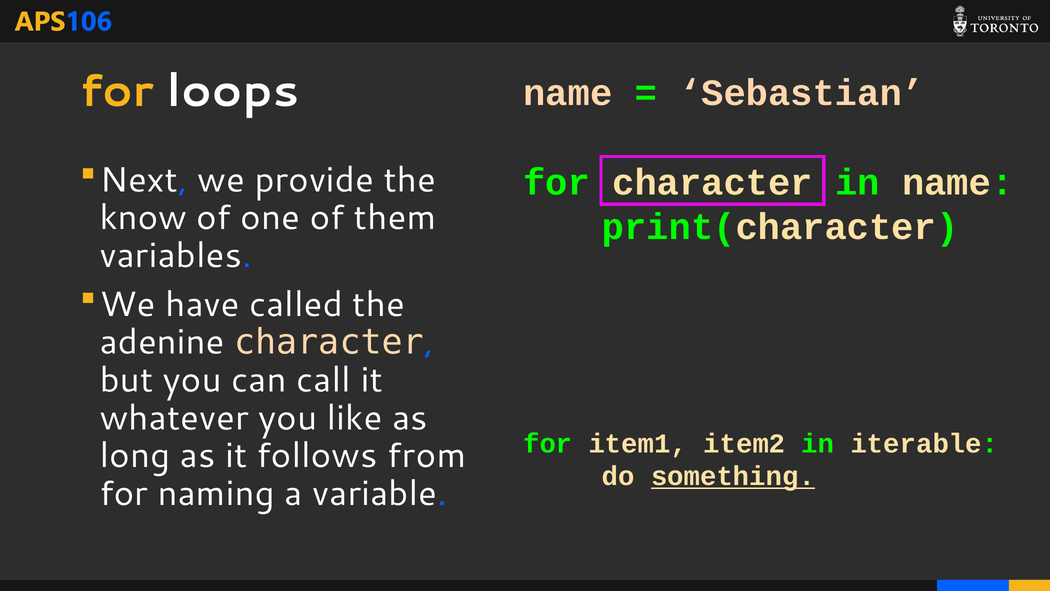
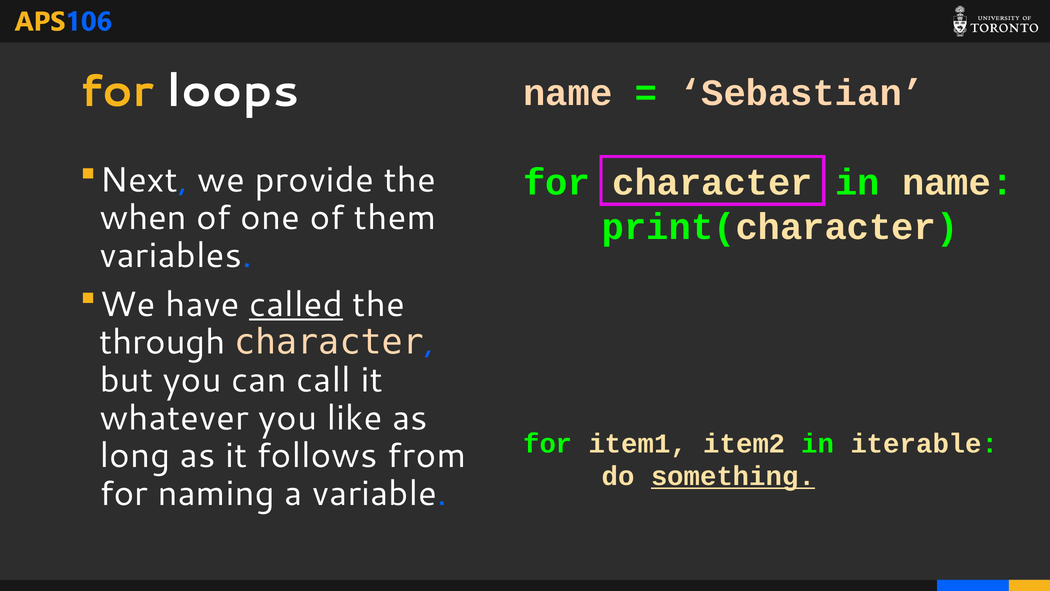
know: know -> when
called underline: none -> present
adenine: adenine -> through
